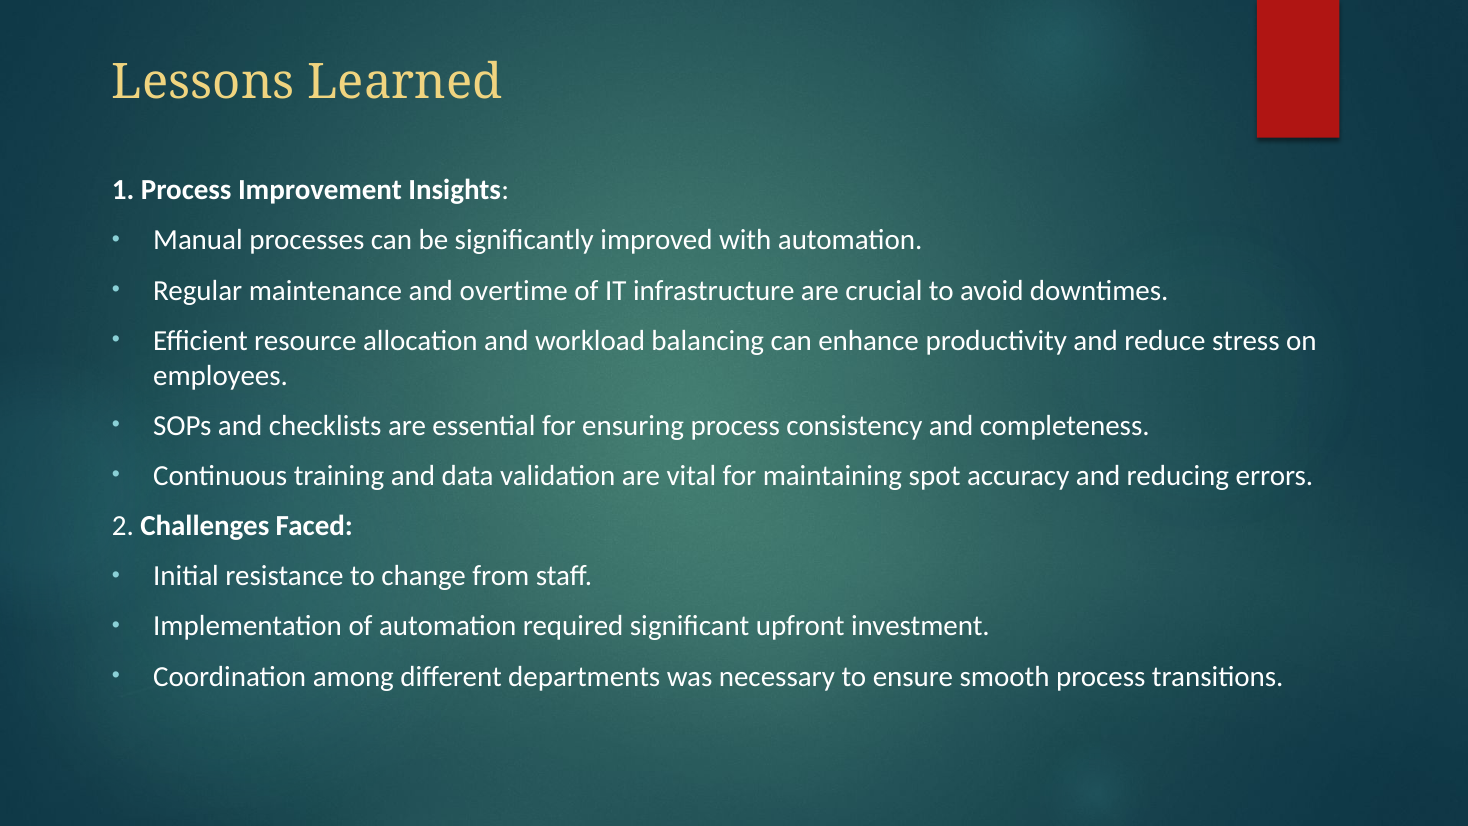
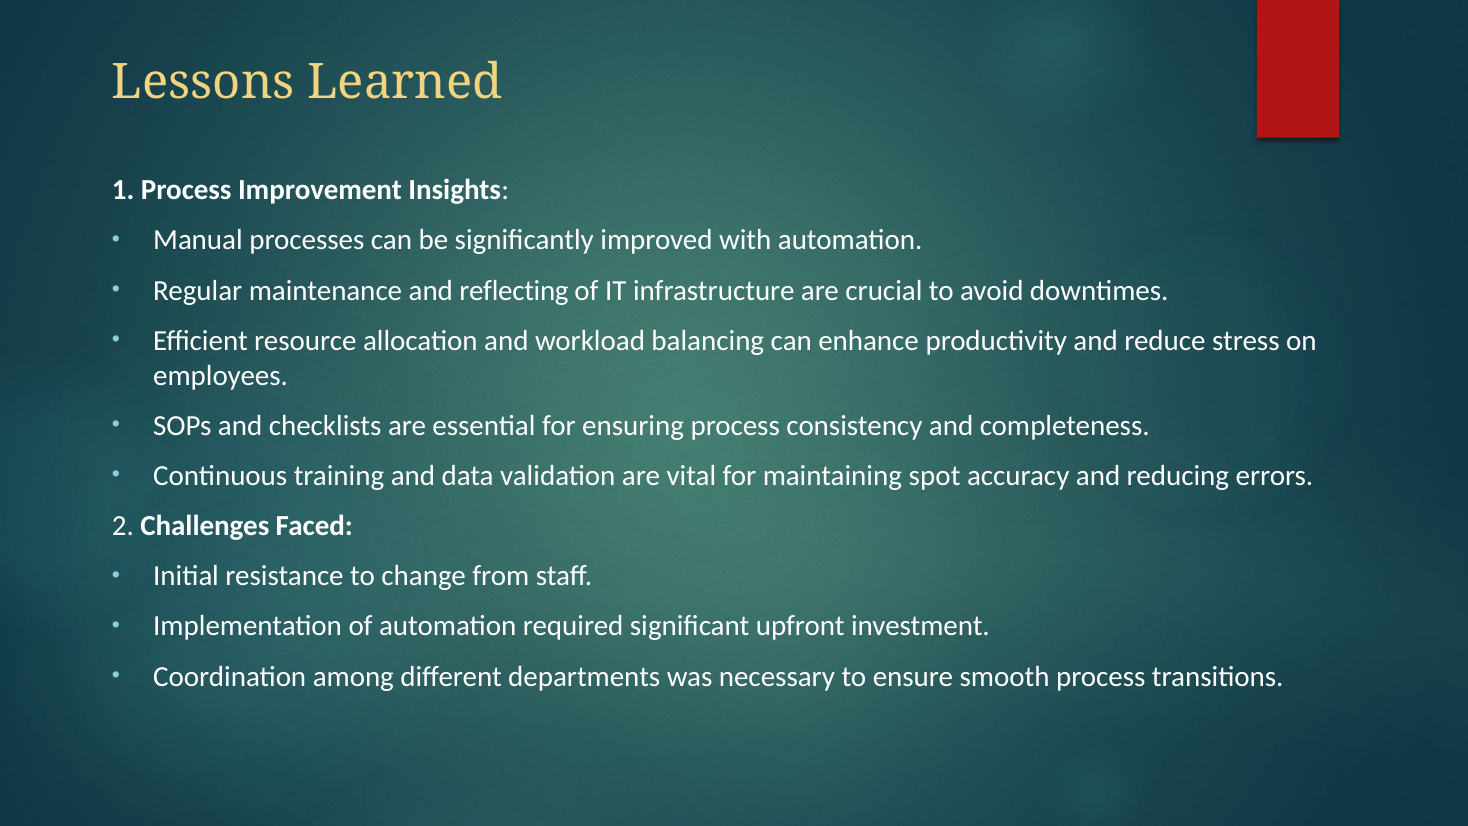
overtime: overtime -> reflecting
